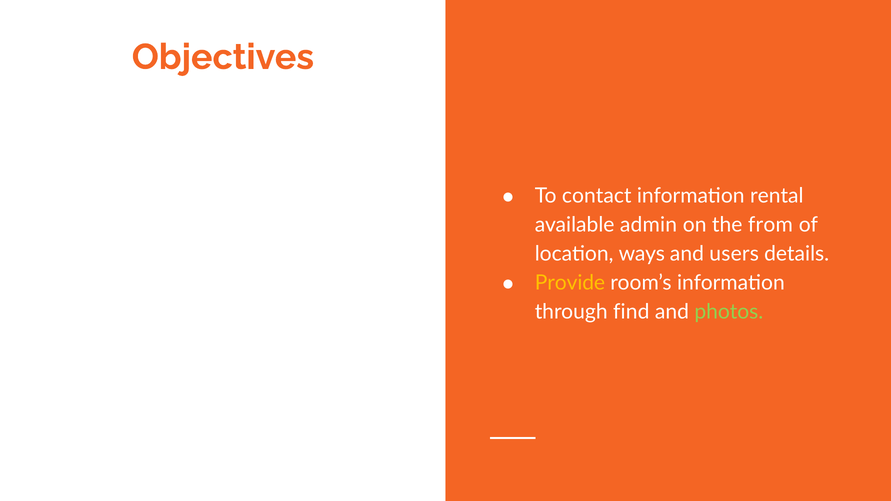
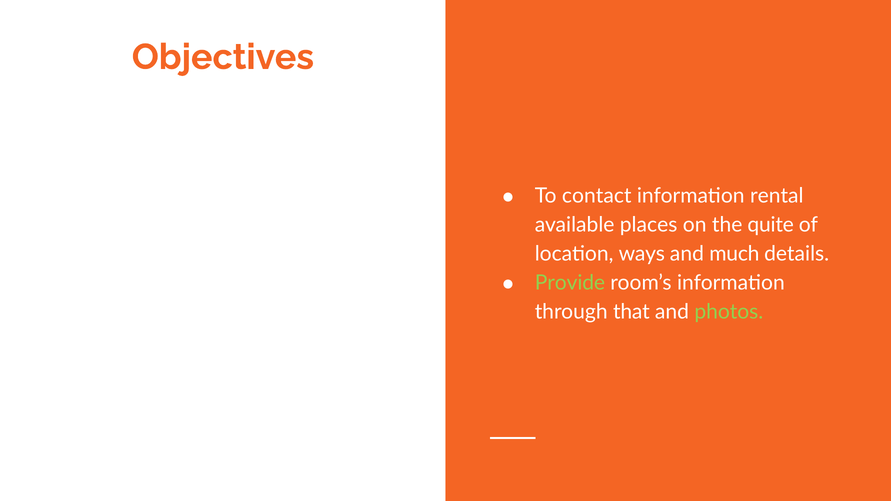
admin: admin -> places
from: from -> quite
users: users -> much
Provide colour: yellow -> light green
find: find -> that
